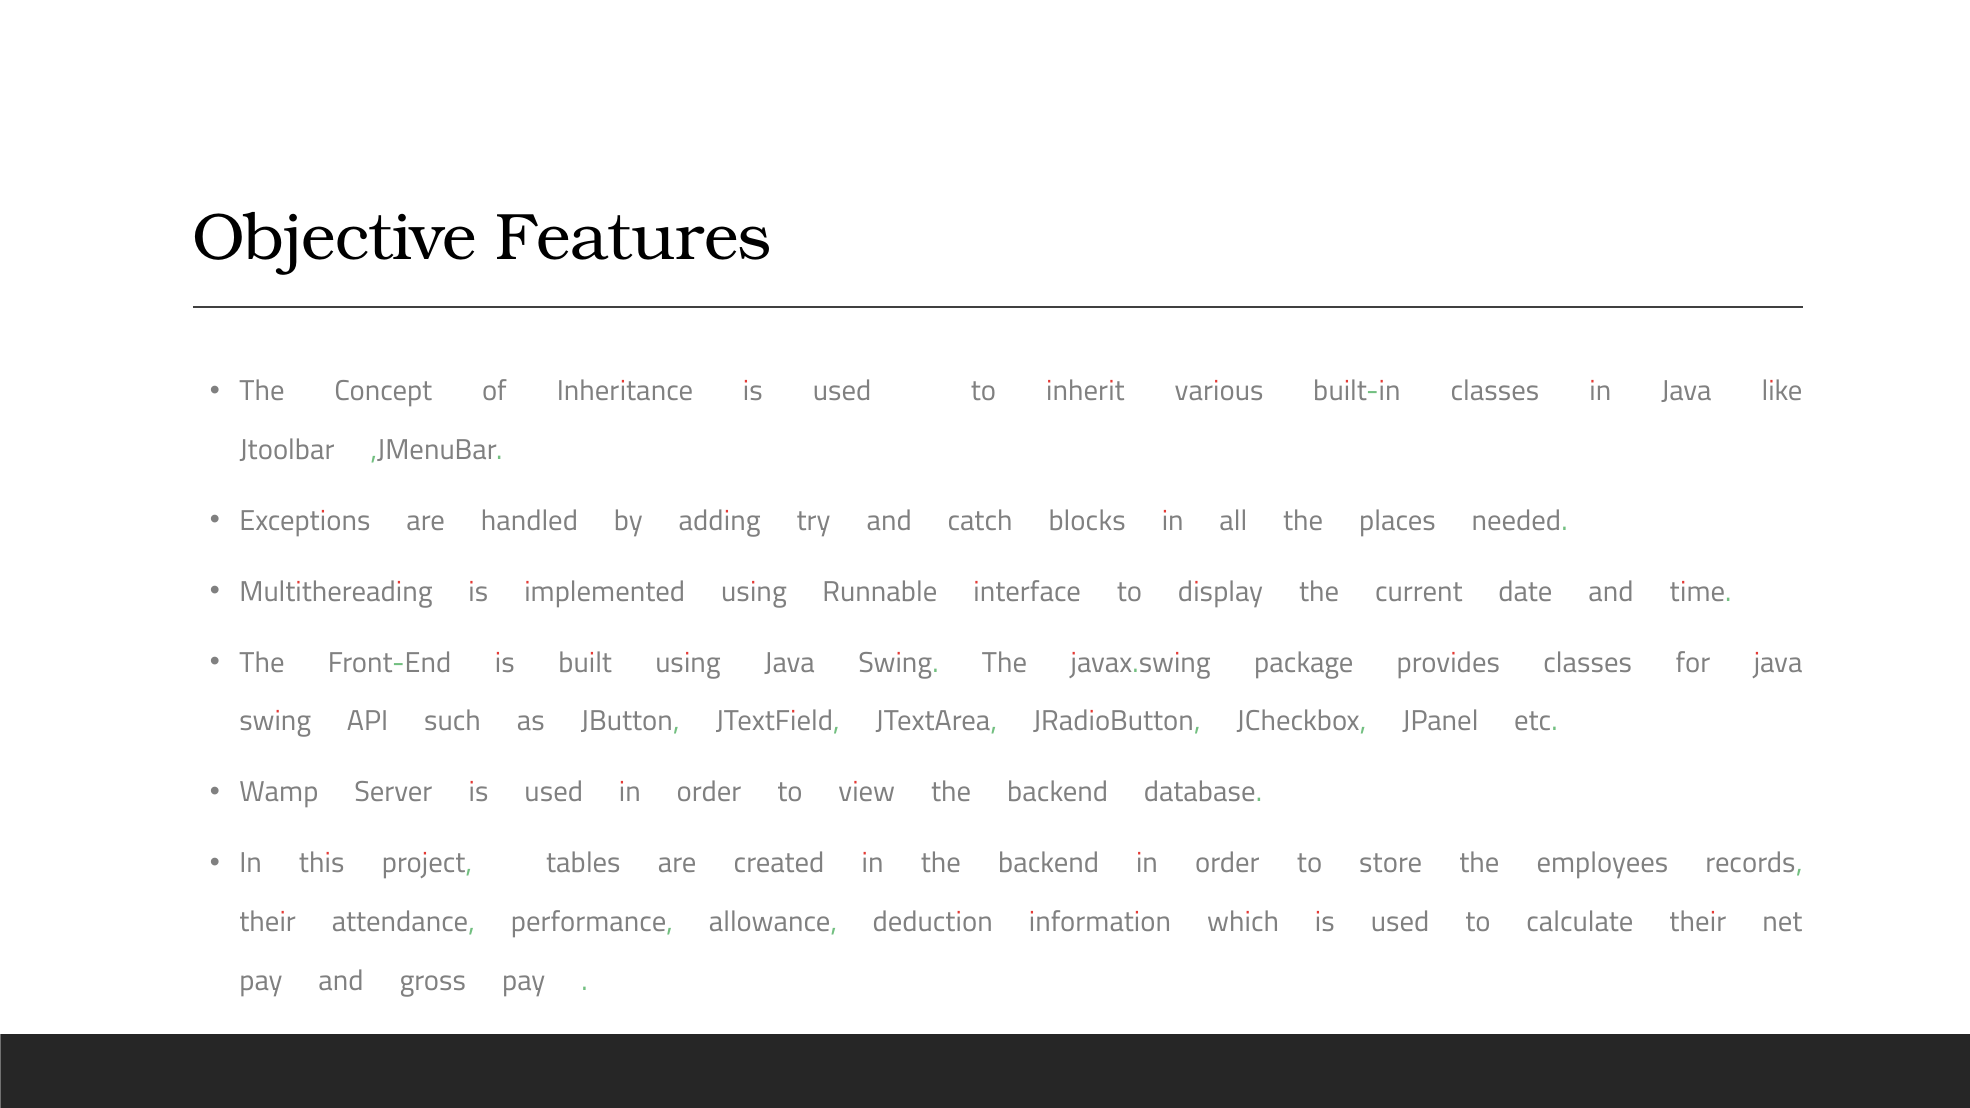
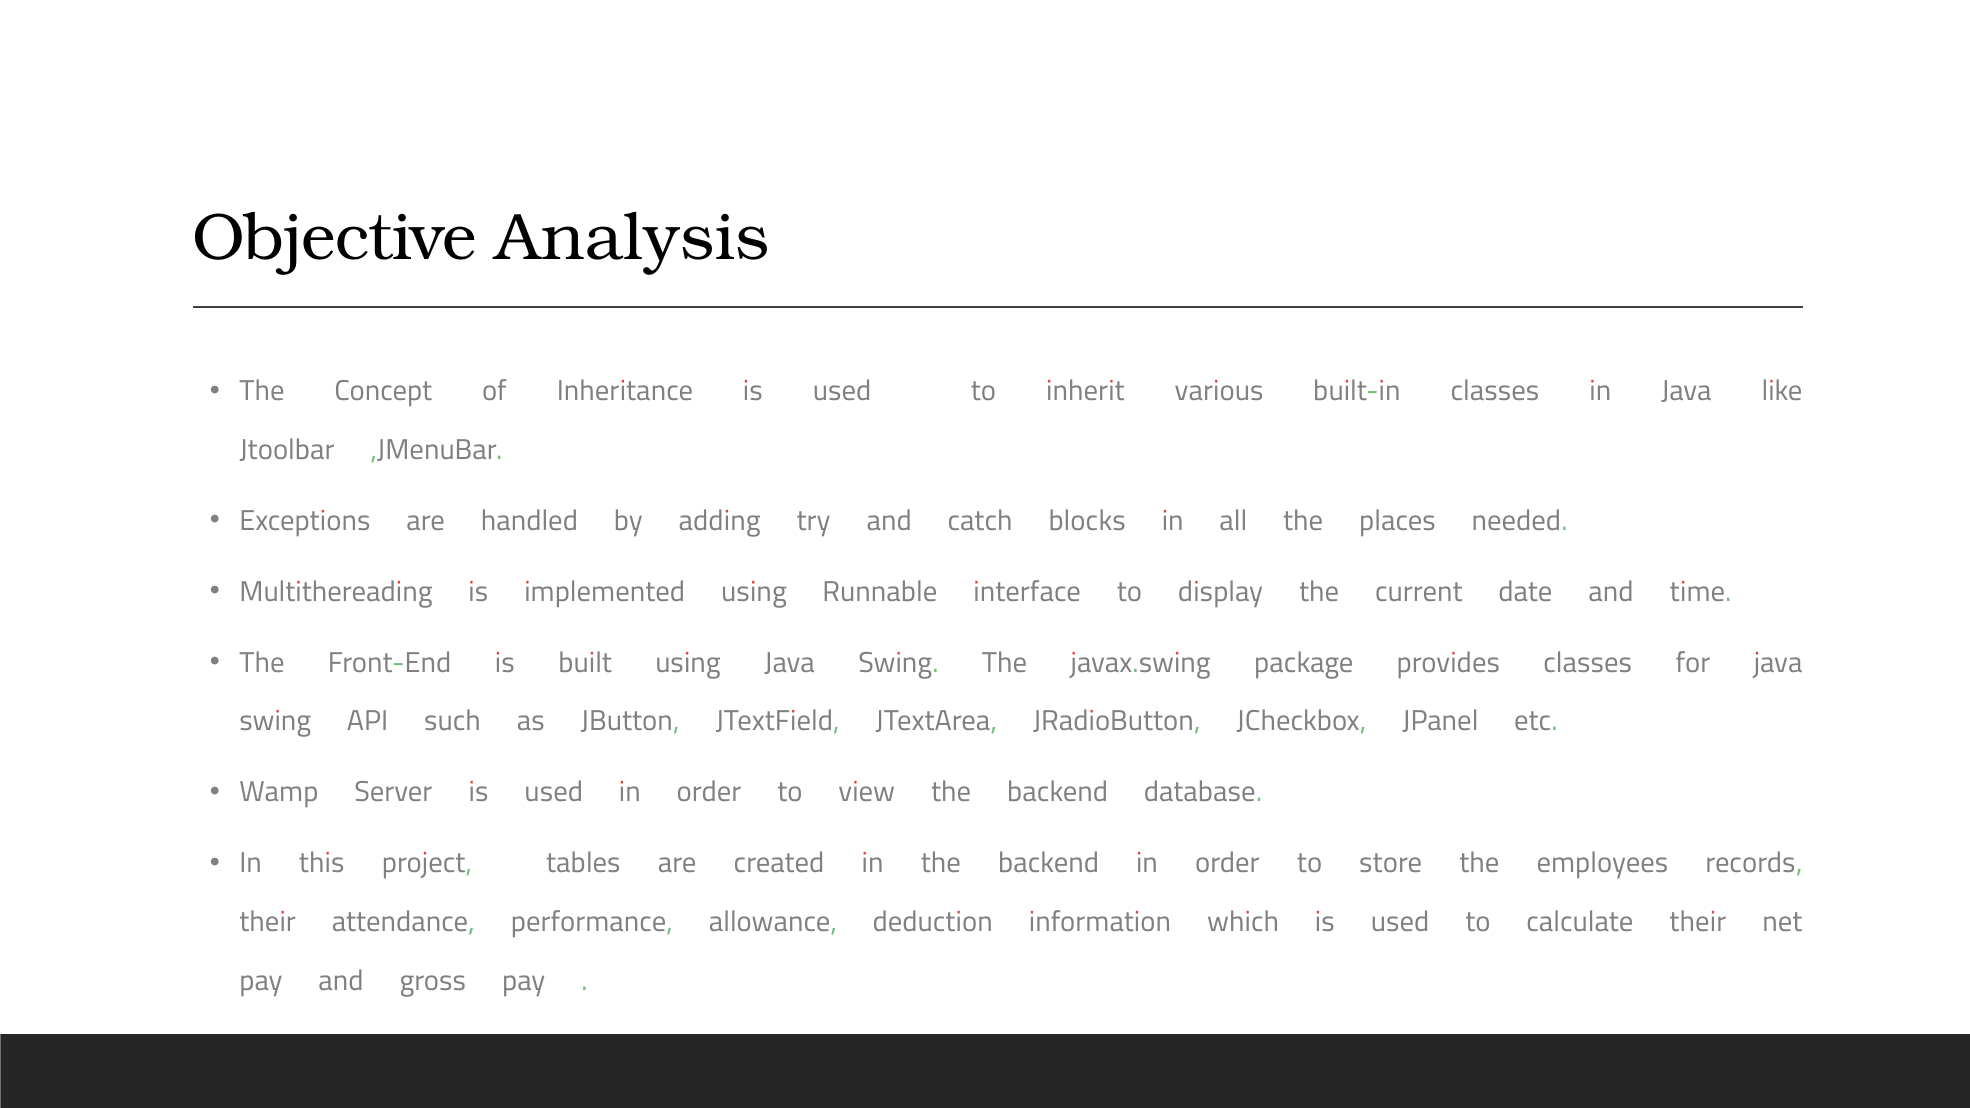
Features: Features -> Analysis
